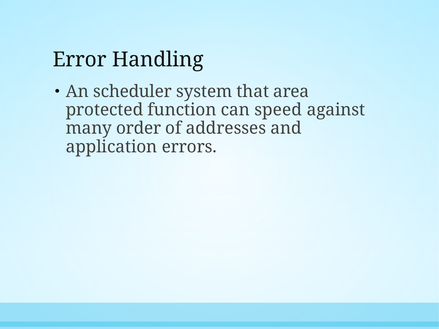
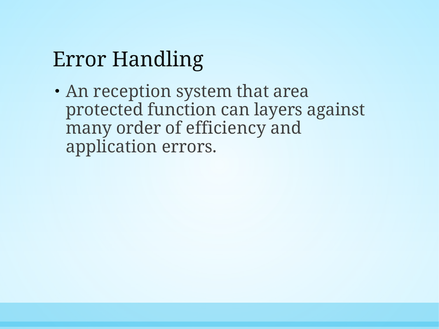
scheduler: scheduler -> reception
speed: speed -> layers
addresses: addresses -> efficiency
